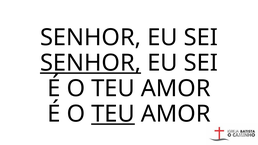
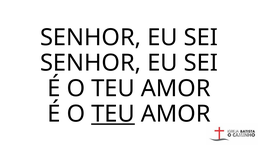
SENHOR at (91, 63) underline: present -> none
